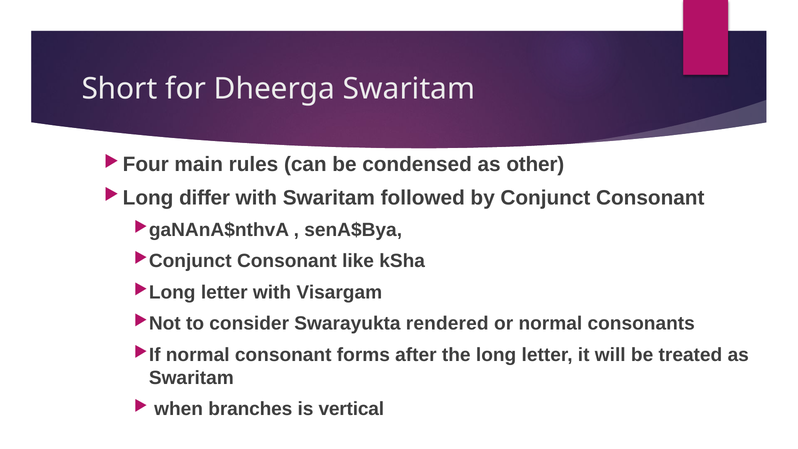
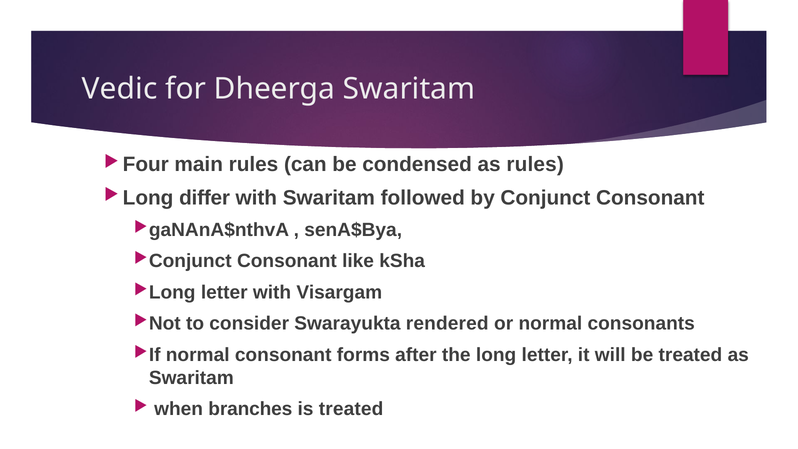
Short: Short -> Vedic
as other: other -> rules
is vertical: vertical -> treated
